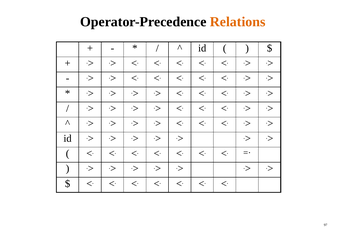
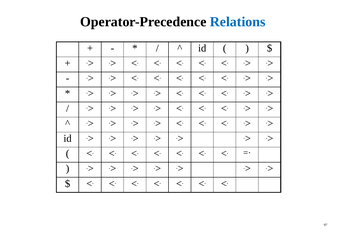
Relations colour: orange -> blue
